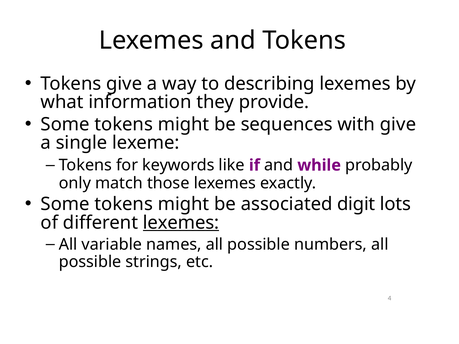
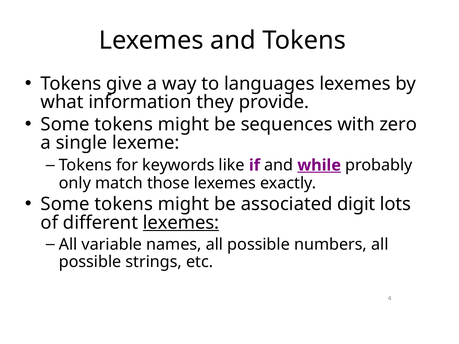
describing: describing -> languages
with give: give -> zero
while underline: none -> present
